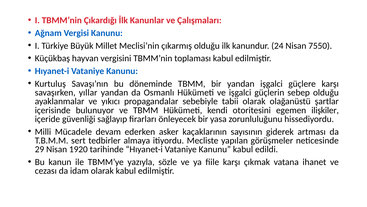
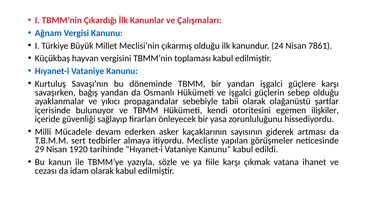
7550: 7550 -> 7861
yıllar: yıllar -> bağış
